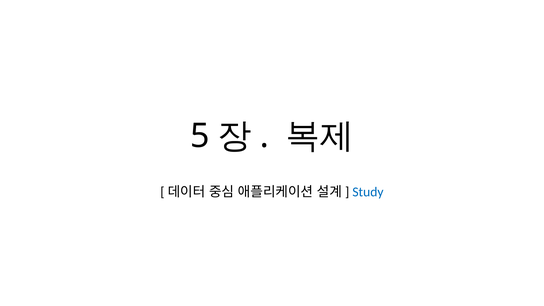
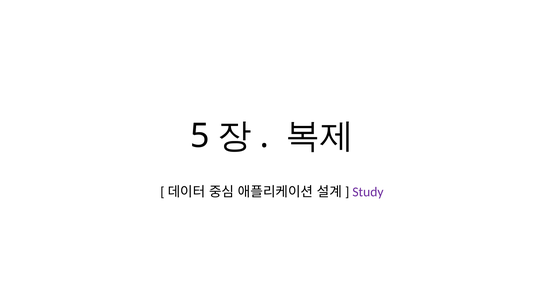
Study colour: blue -> purple
